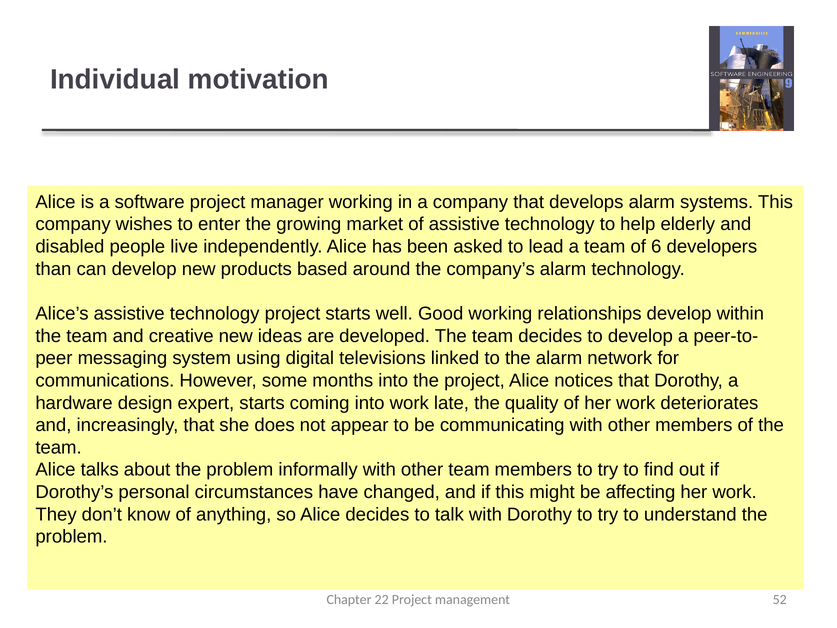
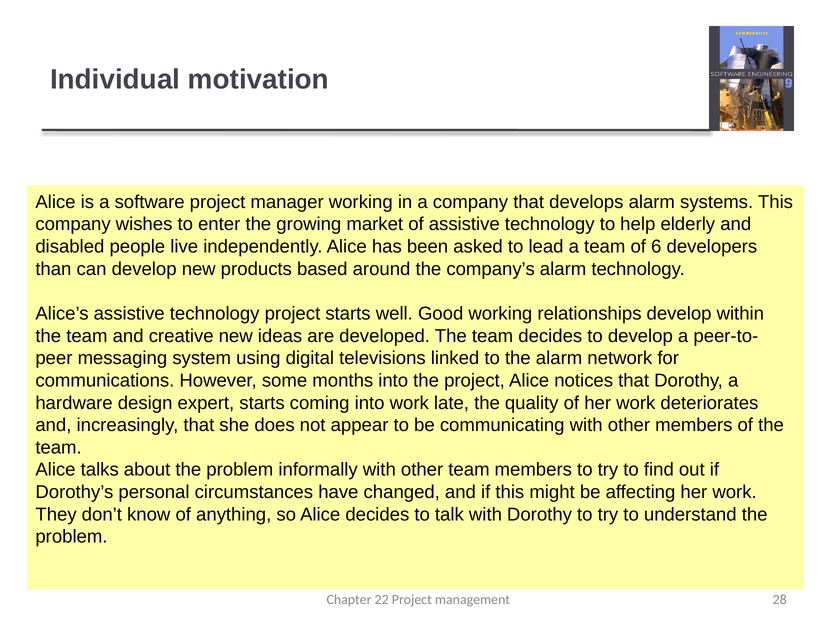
52: 52 -> 28
